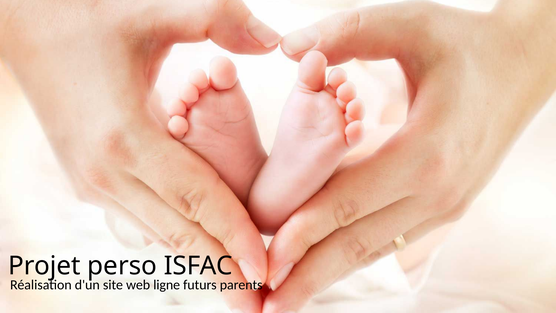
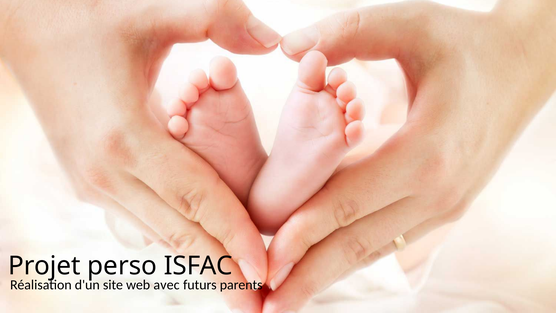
ligne: ligne -> avec
